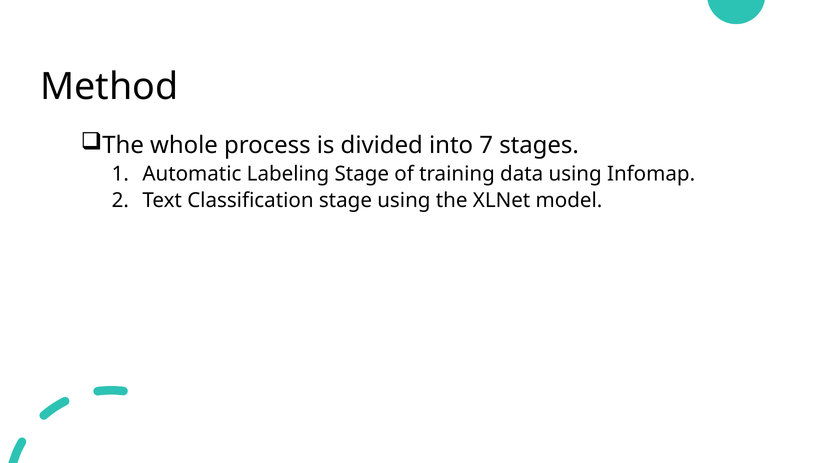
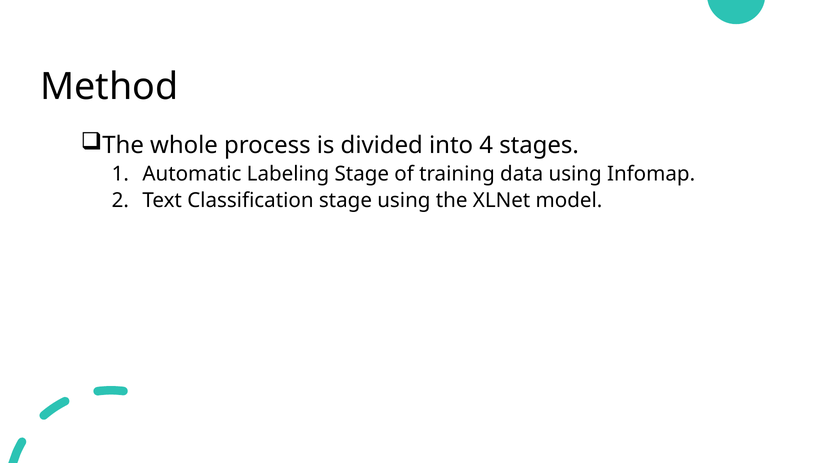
7: 7 -> 4
